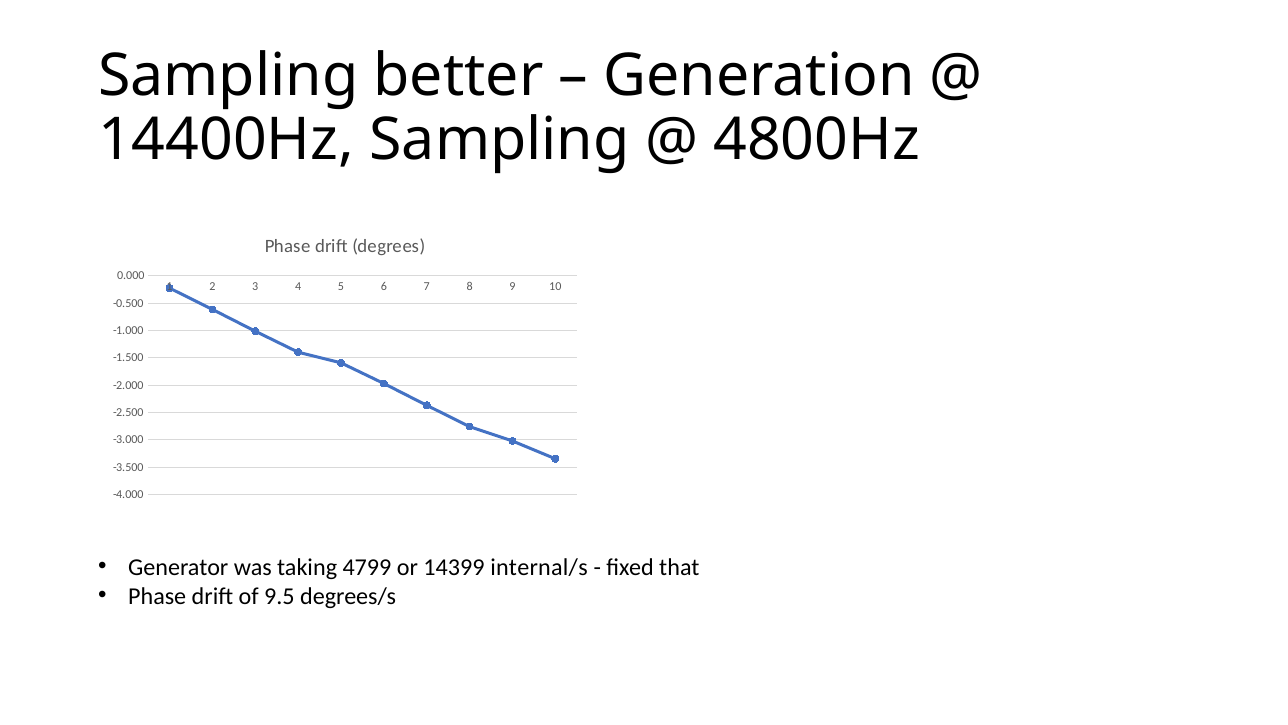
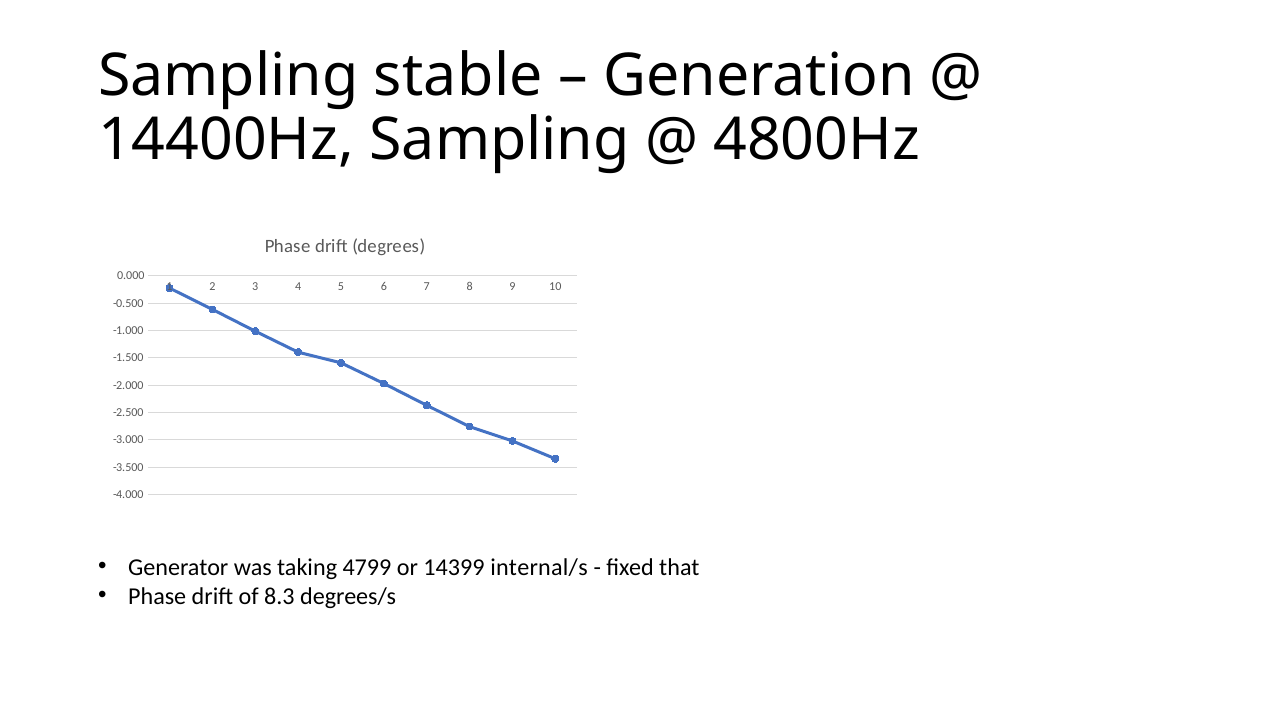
better: better -> stable
9.5: 9.5 -> 8.3
